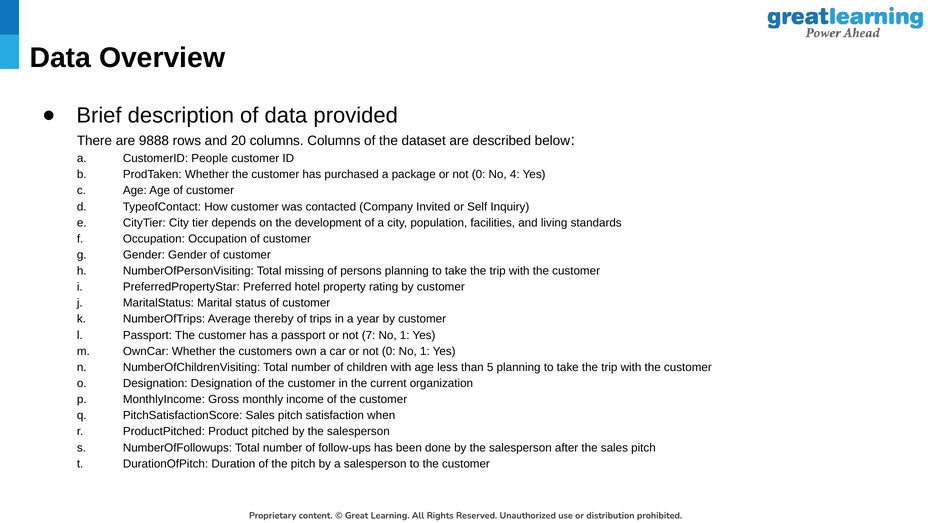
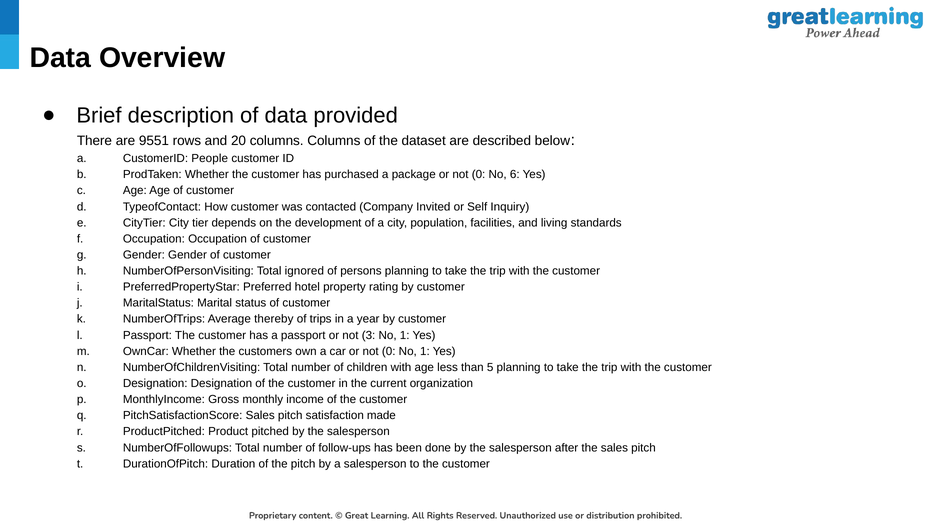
9888: 9888 -> 9551
4: 4 -> 6
missing: missing -> ignored
7: 7 -> 3
when: when -> made
